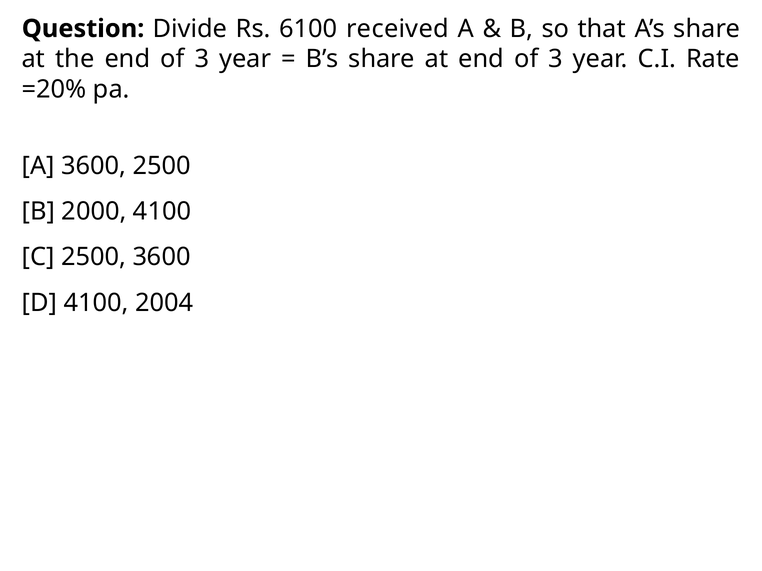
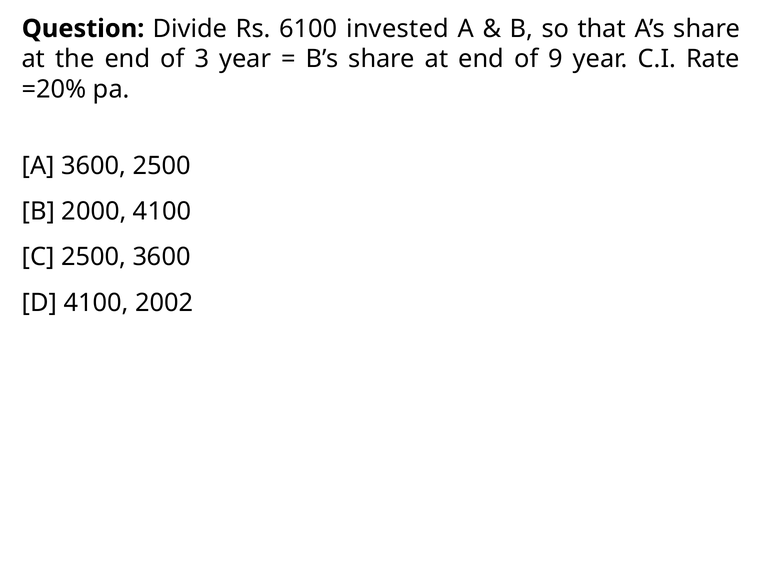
received: received -> invested
at end of 3: 3 -> 9
2004: 2004 -> 2002
